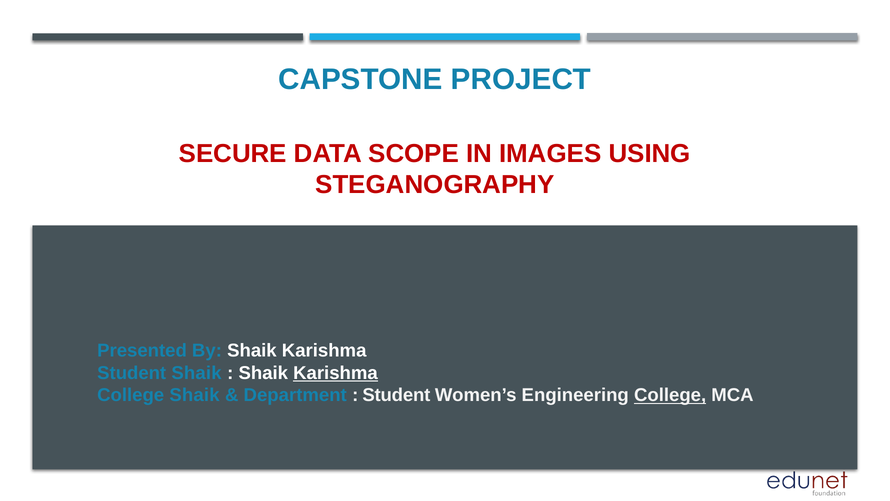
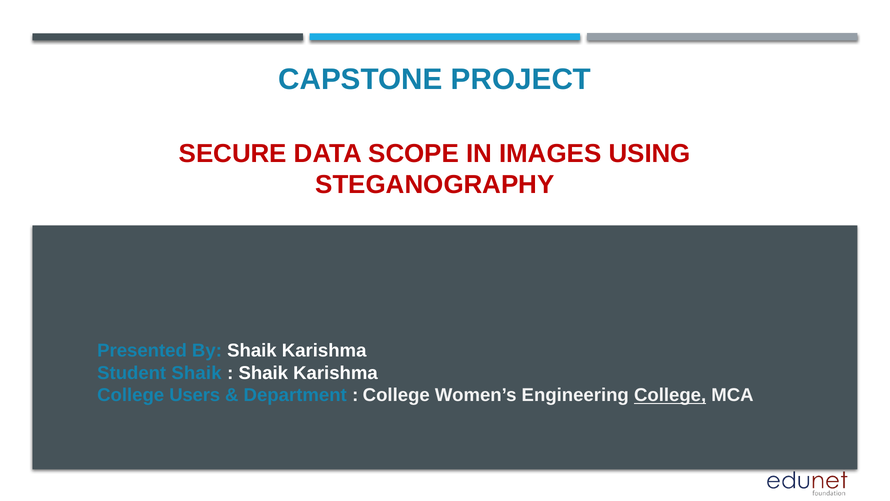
Karishma at (335, 373) underline: present -> none
College Shaik: Shaik -> Users
Student at (396, 395): Student -> College
